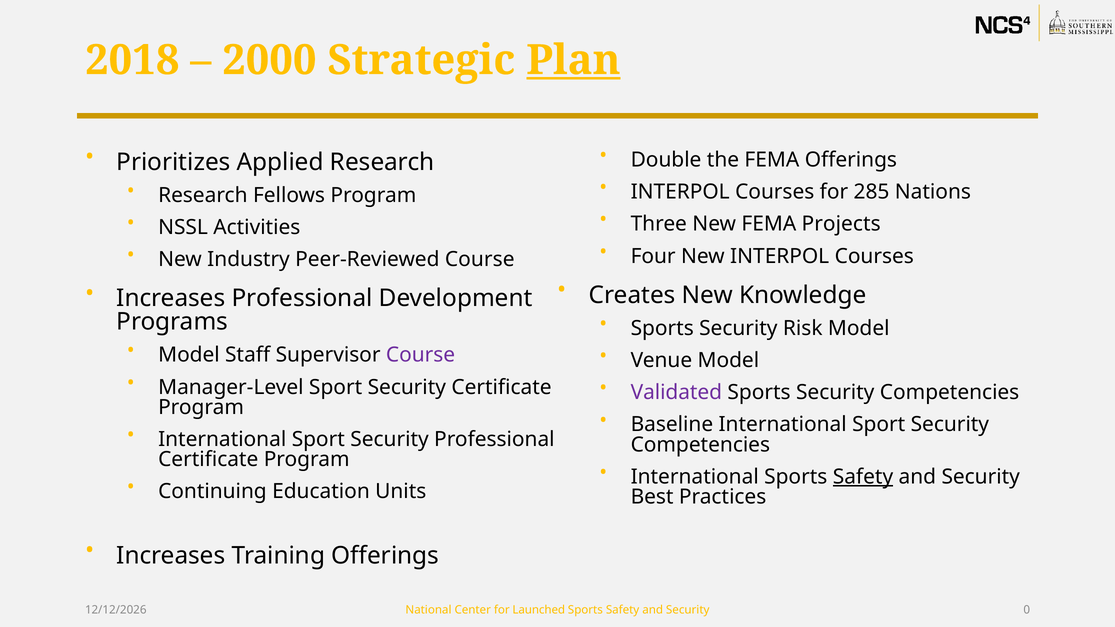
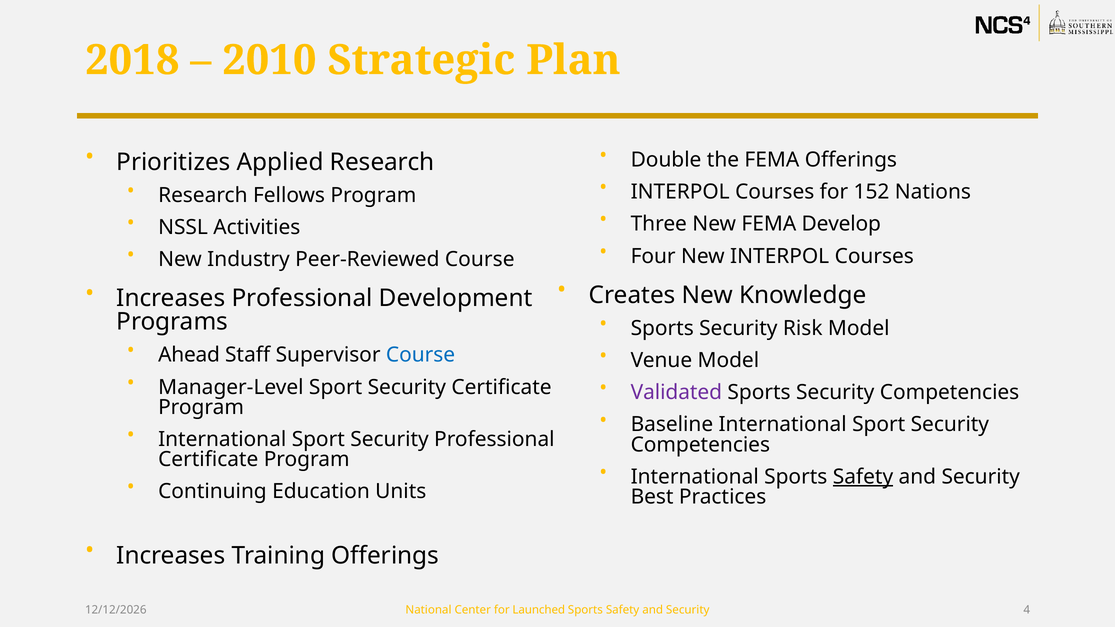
2000: 2000 -> 2010
Plan underline: present -> none
285: 285 -> 152
Projects: Projects -> Develop
Model at (189, 355): Model -> Ahead
Course at (421, 355) colour: purple -> blue
0: 0 -> 4
